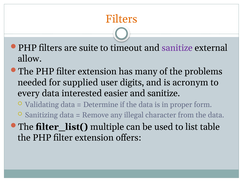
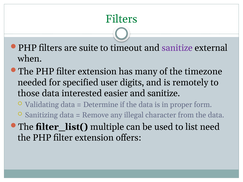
Filters at (121, 19) colour: orange -> green
allow: allow -> when
problems: problems -> timezone
supplied: supplied -> specified
acronym: acronym -> remotely
every: every -> those
table: table -> need
